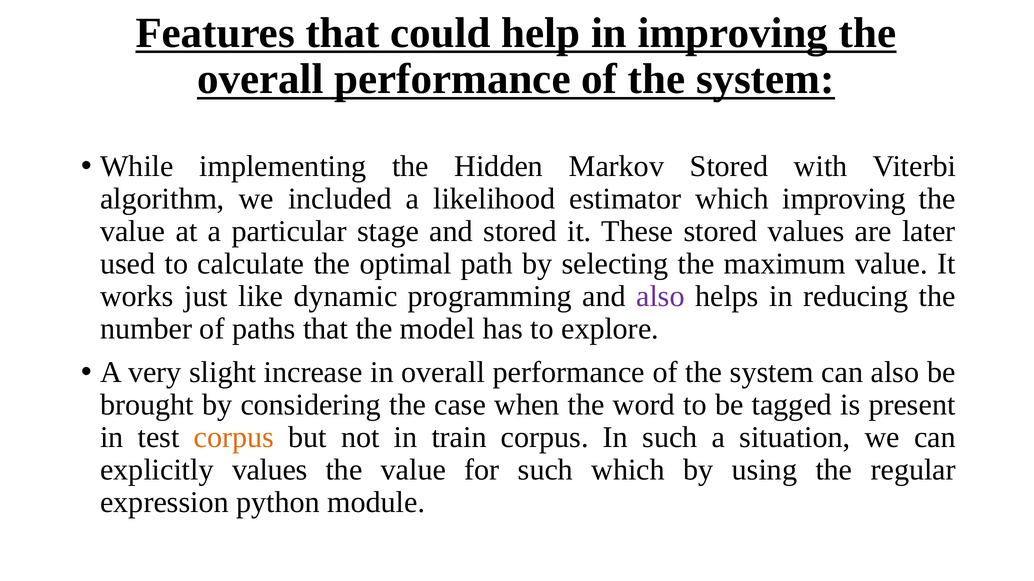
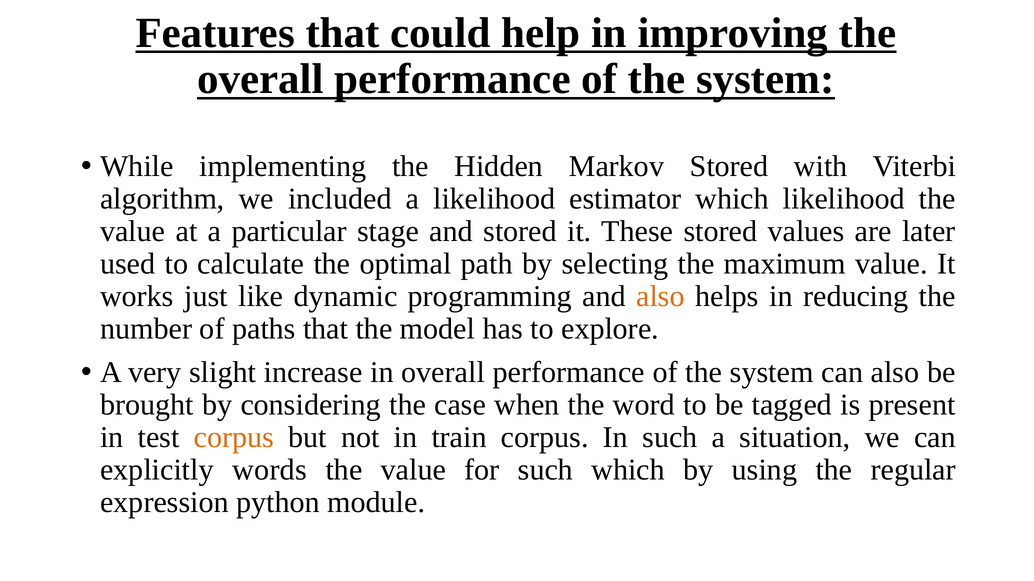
which improving: improving -> likelihood
also at (660, 297) colour: purple -> orange
explicitly values: values -> words
